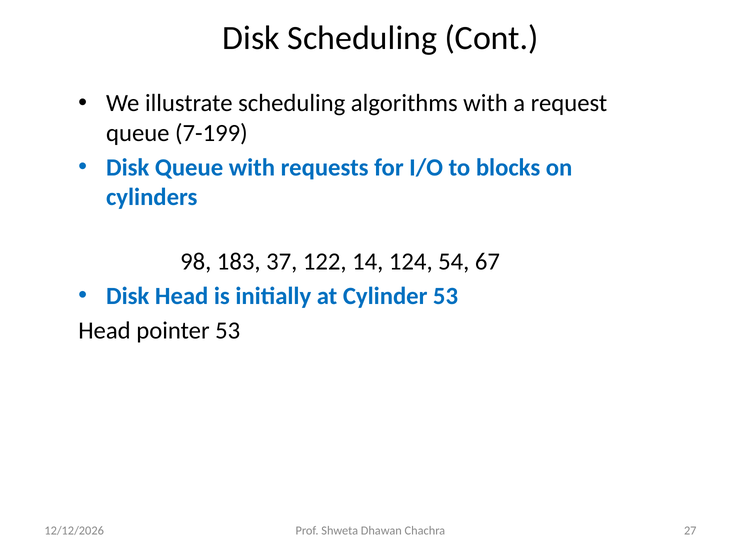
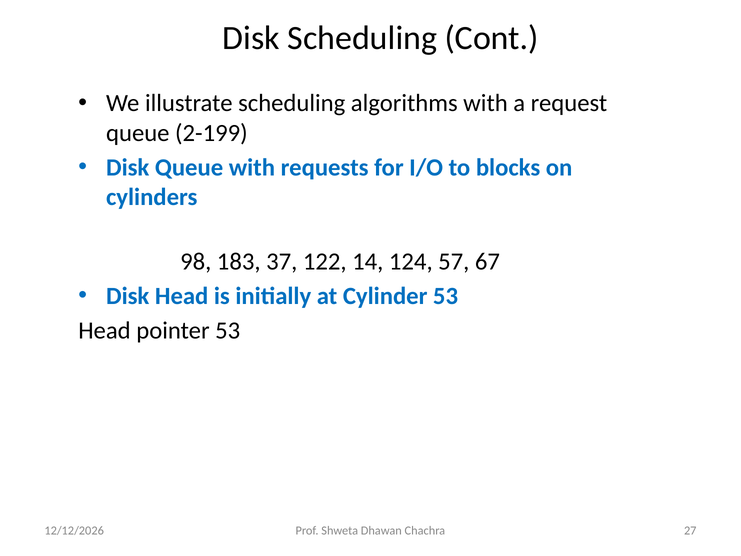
7-199: 7-199 -> 2-199
54: 54 -> 57
